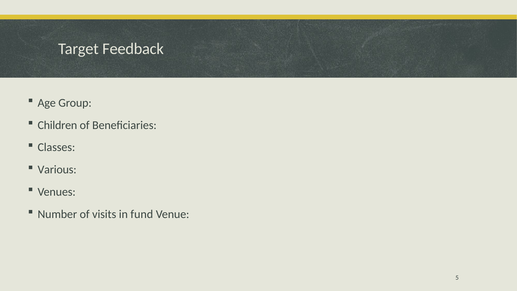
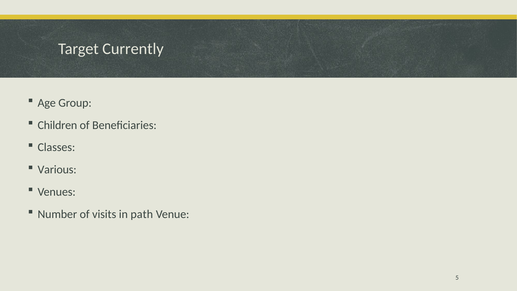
Feedback: Feedback -> Currently
fund: fund -> path
